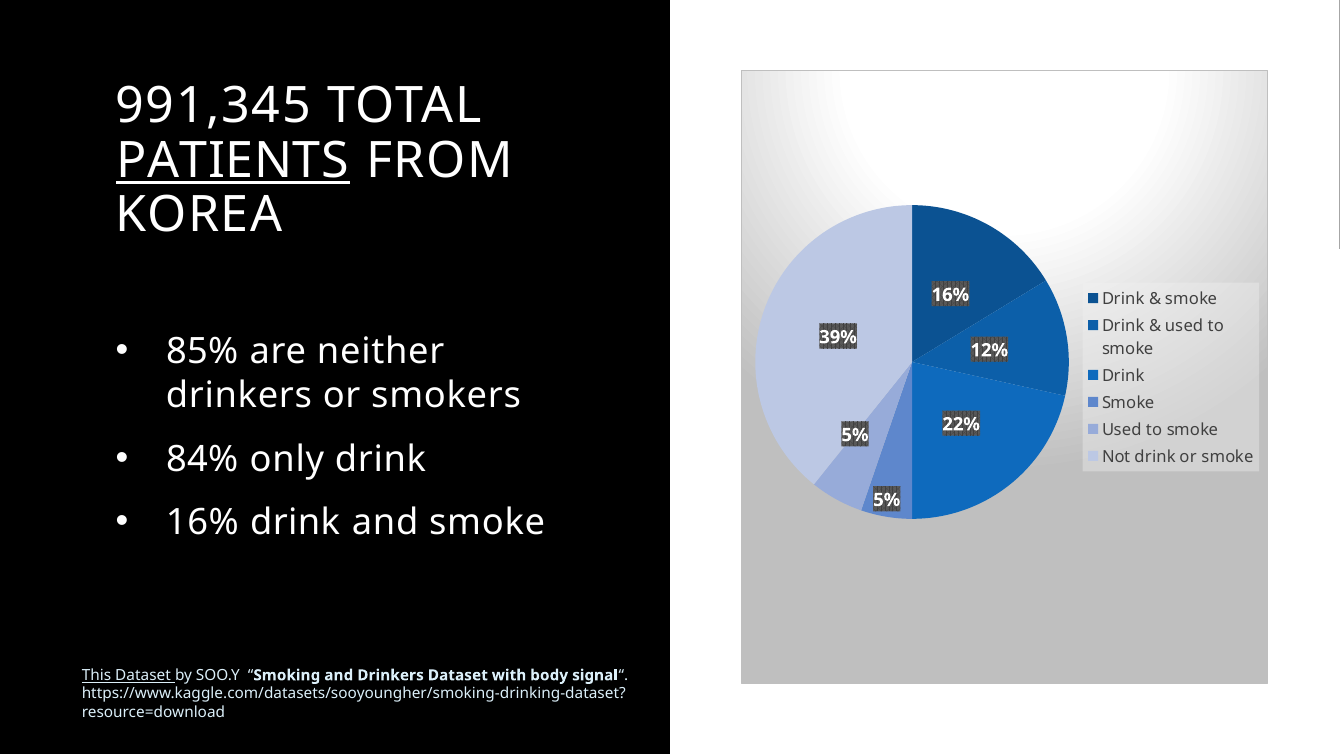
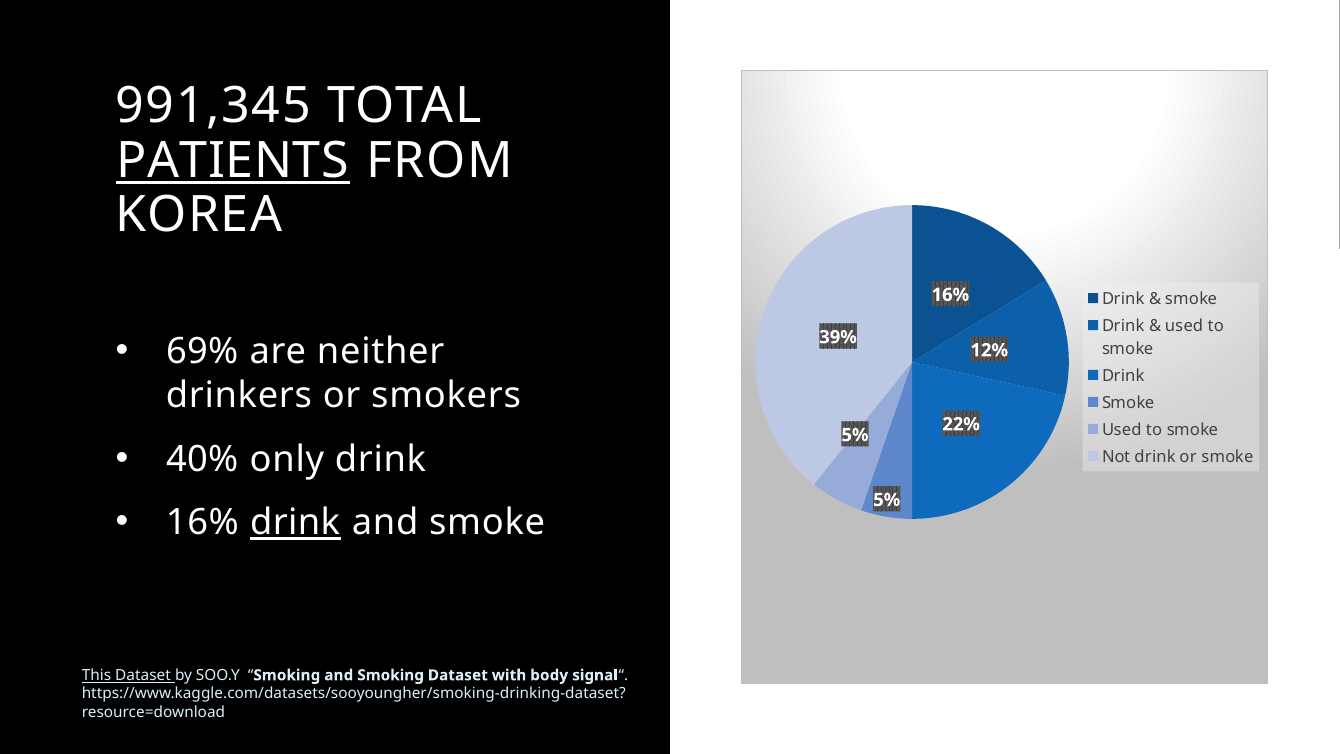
85%: 85% -> 69%
84%: 84% -> 40%
drink at (295, 523) underline: none -> present
and Drinkers: Drinkers -> Smoking
